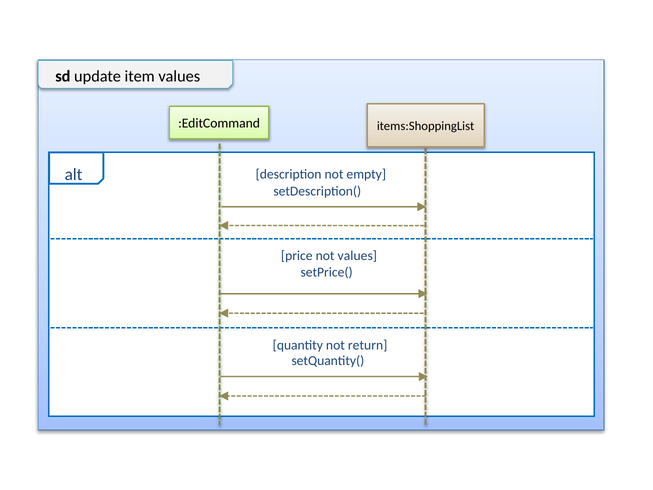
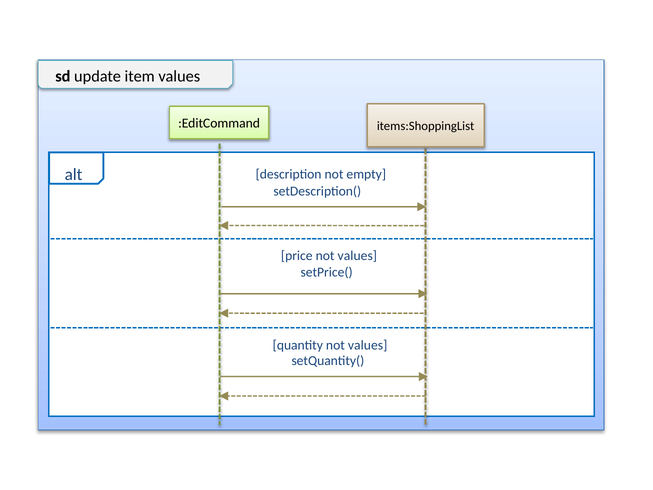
quantity not return: return -> values
